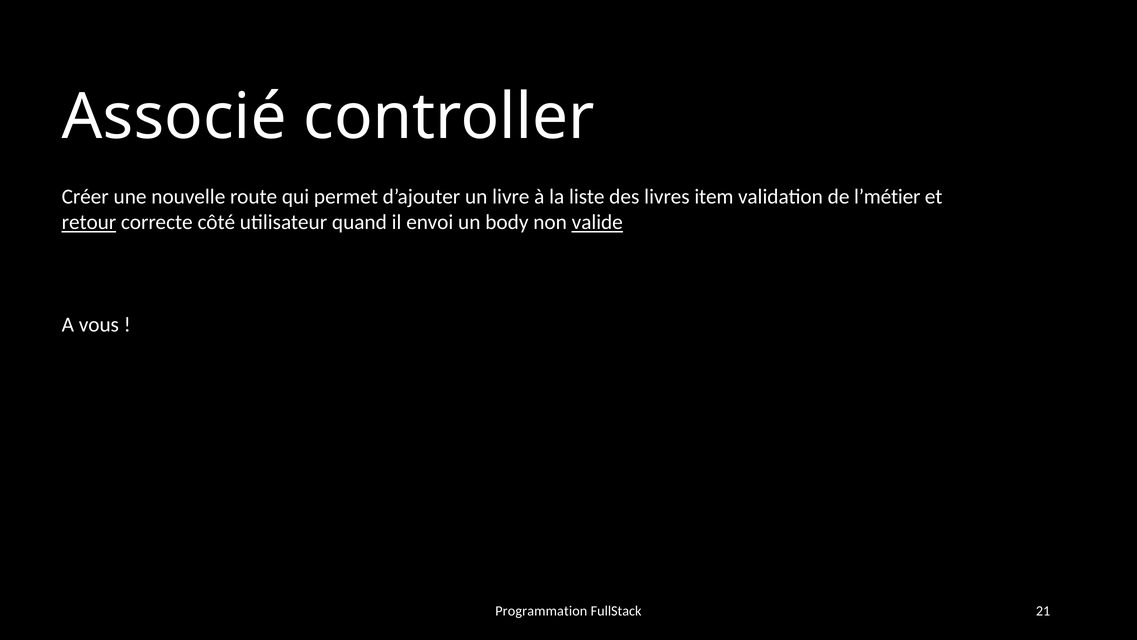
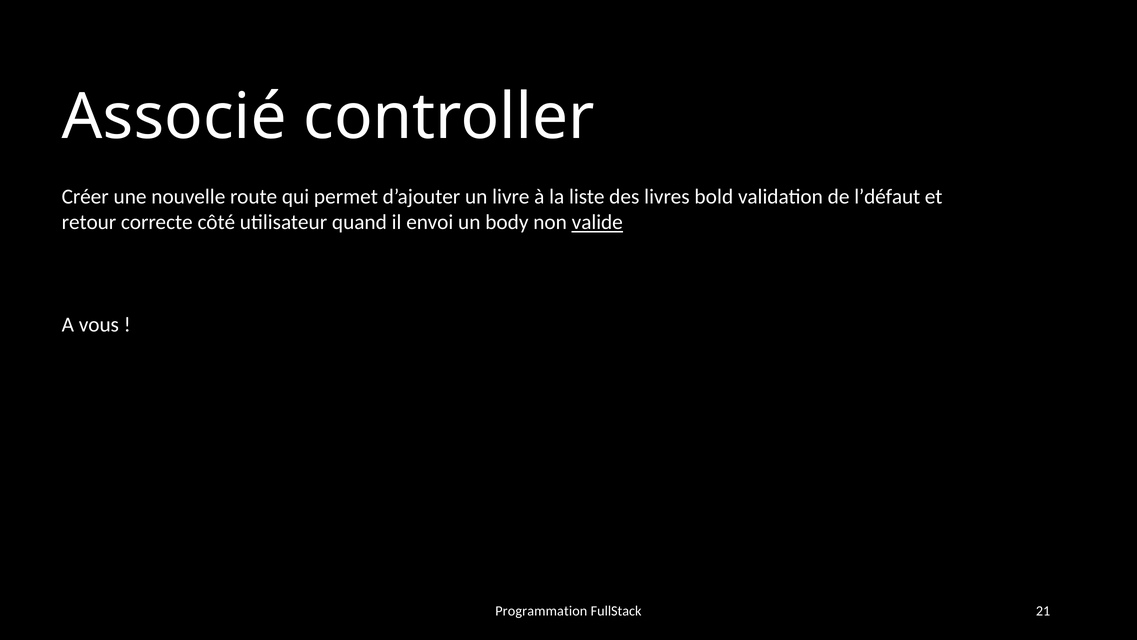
item: item -> bold
l’métier: l’métier -> l’défaut
retour underline: present -> none
